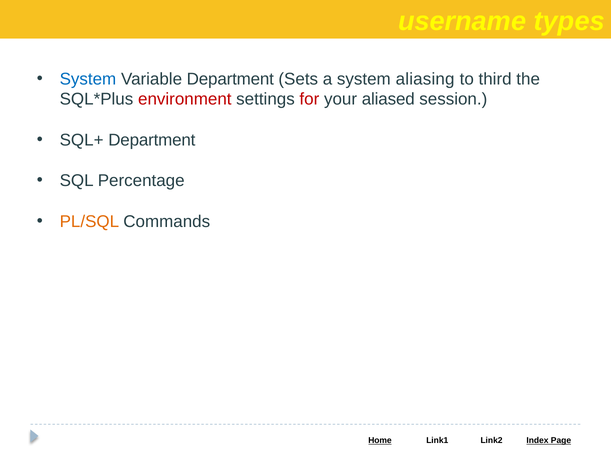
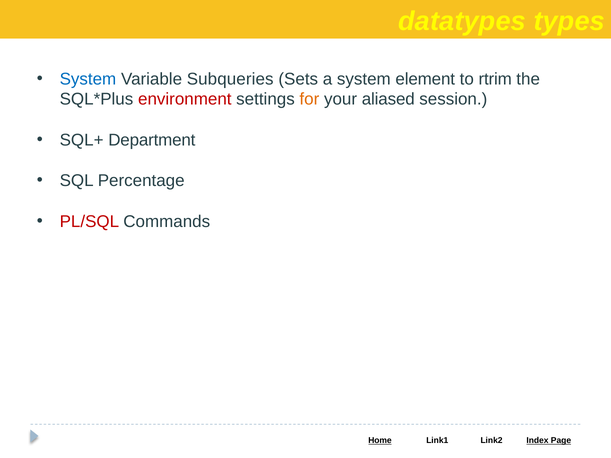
username: username -> datatypes
Variable Department: Department -> Subqueries
aliasing: aliasing -> element
third: third -> rtrim
for colour: red -> orange
PL/SQL colour: orange -> red
